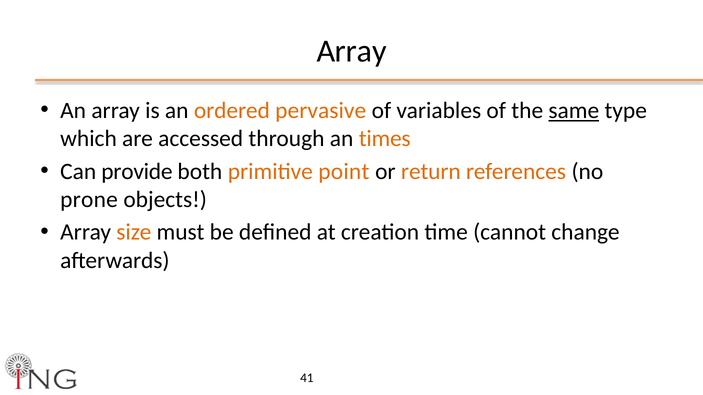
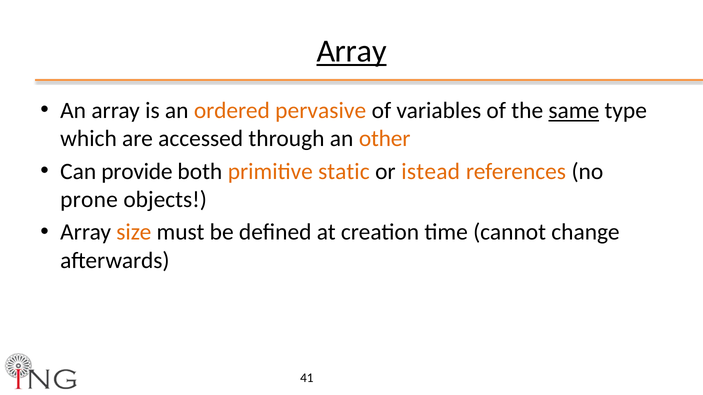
Array at (352, 51) underline: none -> present
times: times -> other
point: point -> static
return: return -> istead
